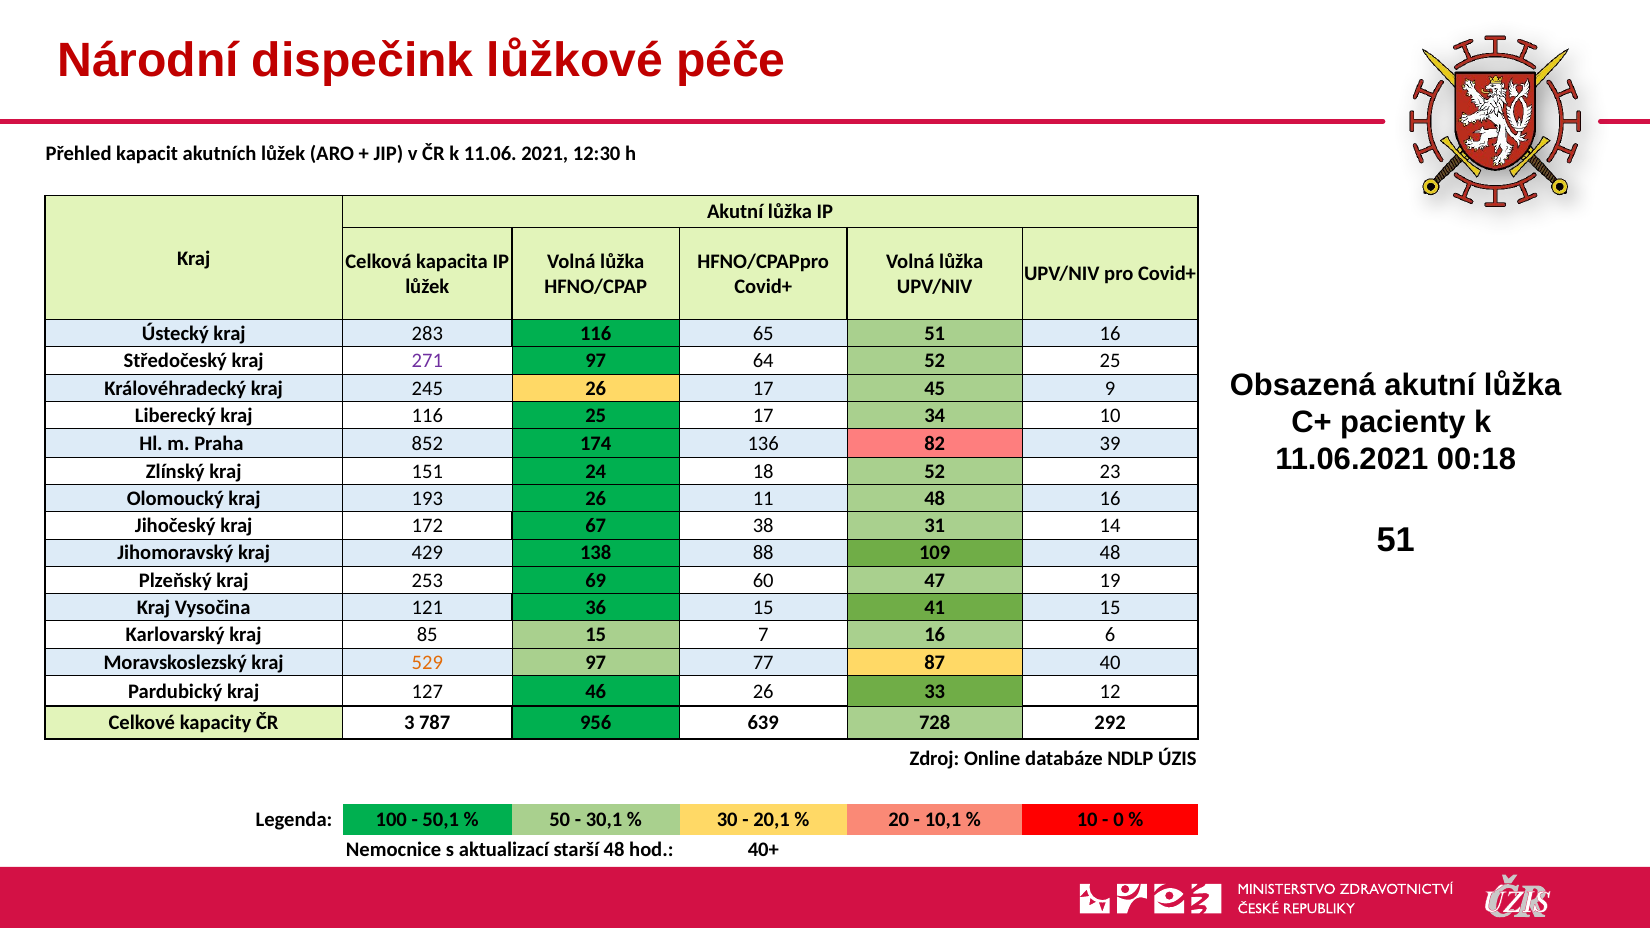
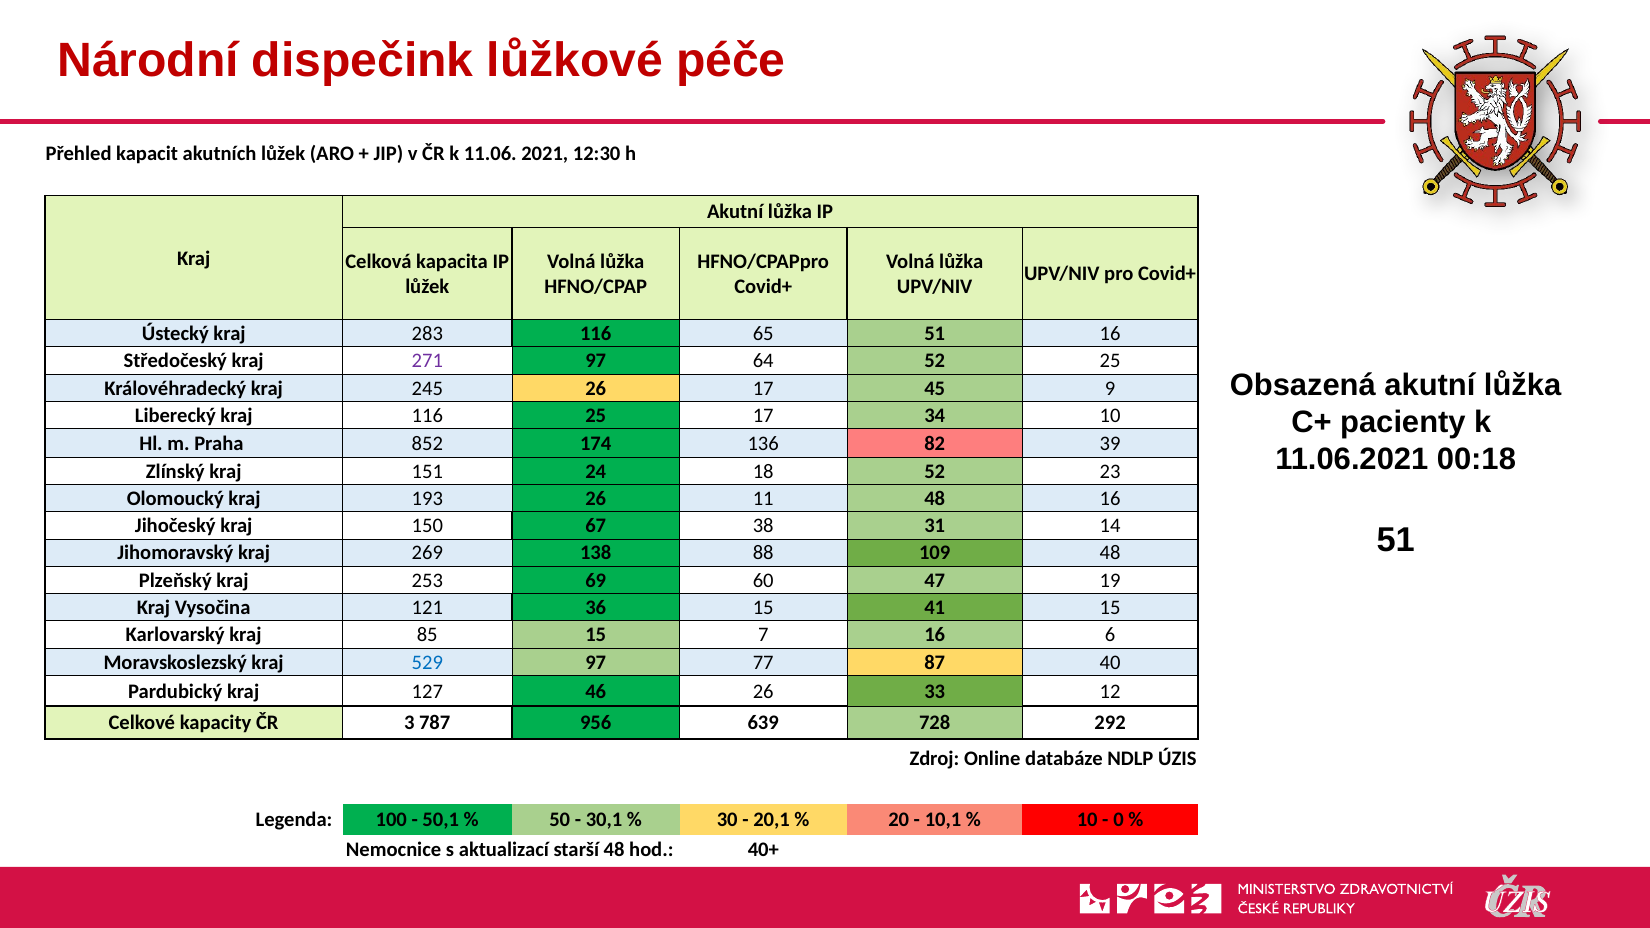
172: 172 -> 150
429: 429 -> 269
529 colour: orange -> blue
